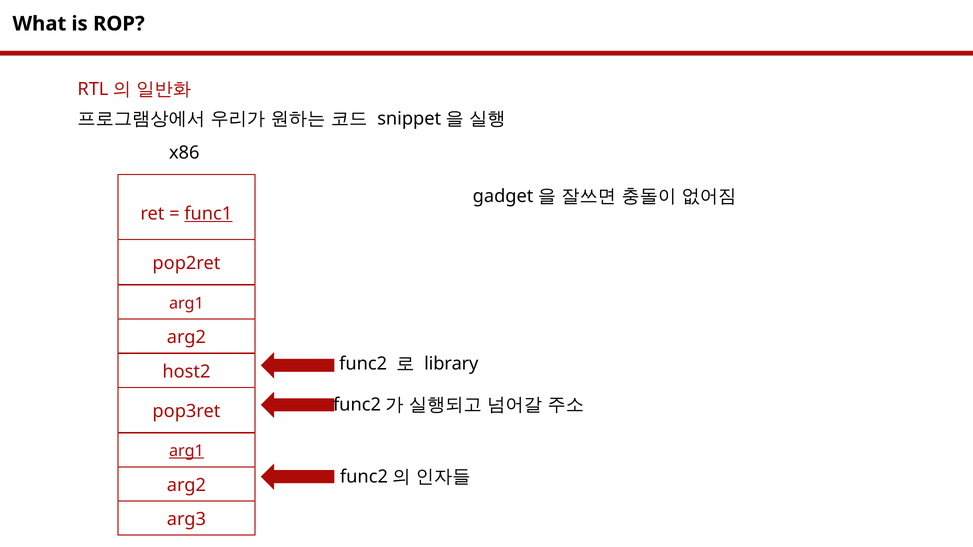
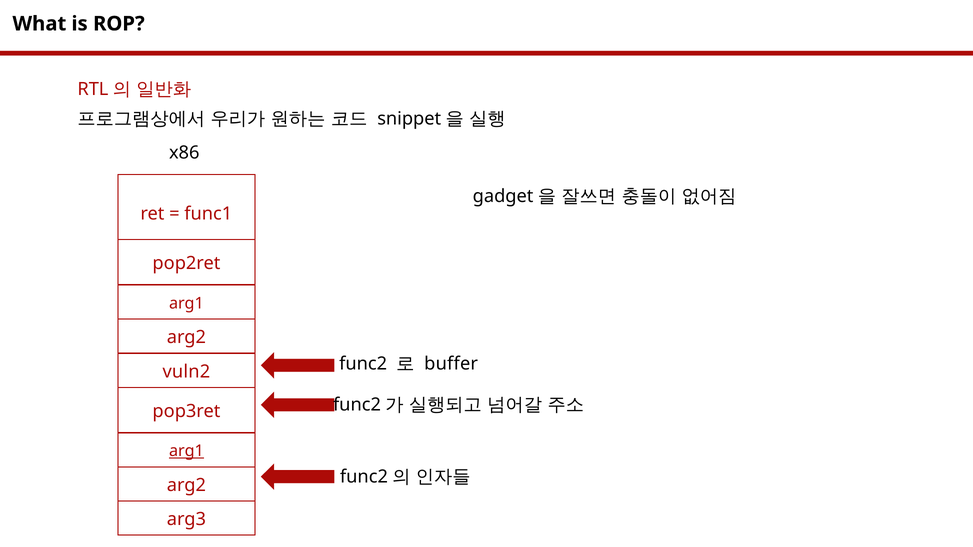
func1 underline: present -> none
host2: host2 -> vuln2
library: library -> buffer
